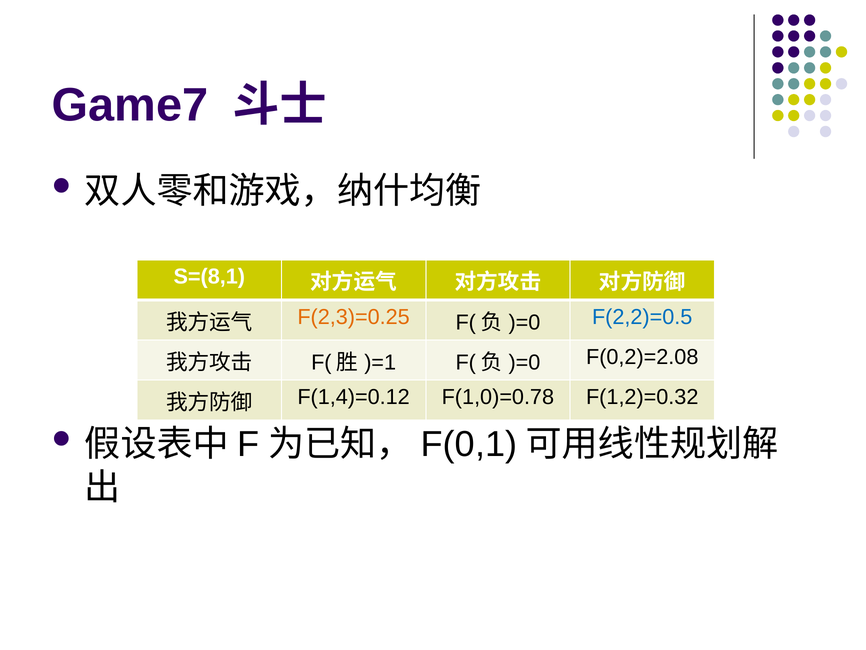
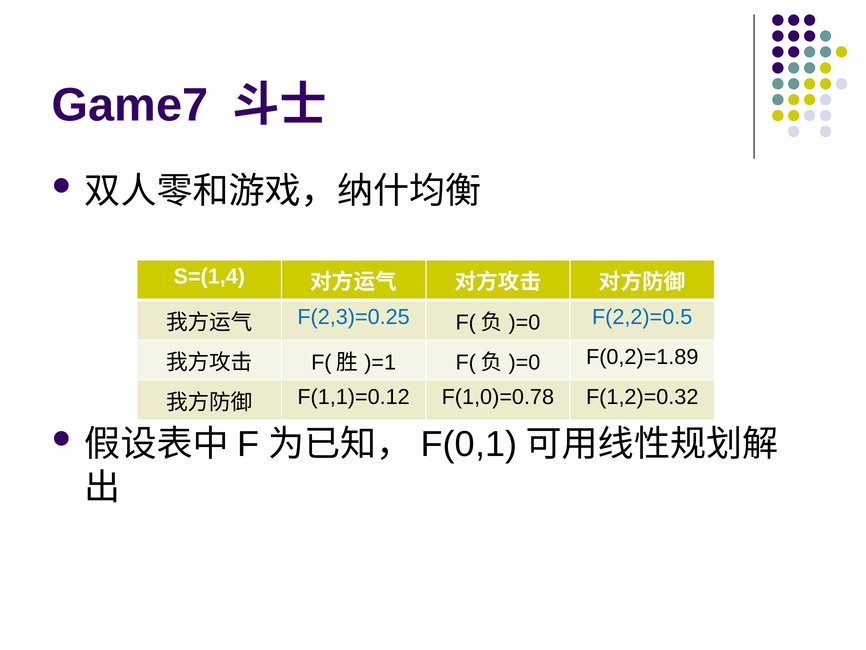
S=(8,1: S=(8,1 -> S=(1,4
F(2,3)=0.25 colour: orange -> blue
F(0,2)=2.08: F(0,2)=2.08 -> F(0,2)=1.89
F(1,4)=0.12: F(1,4)=0.12 -> F(1,1)=0.12
